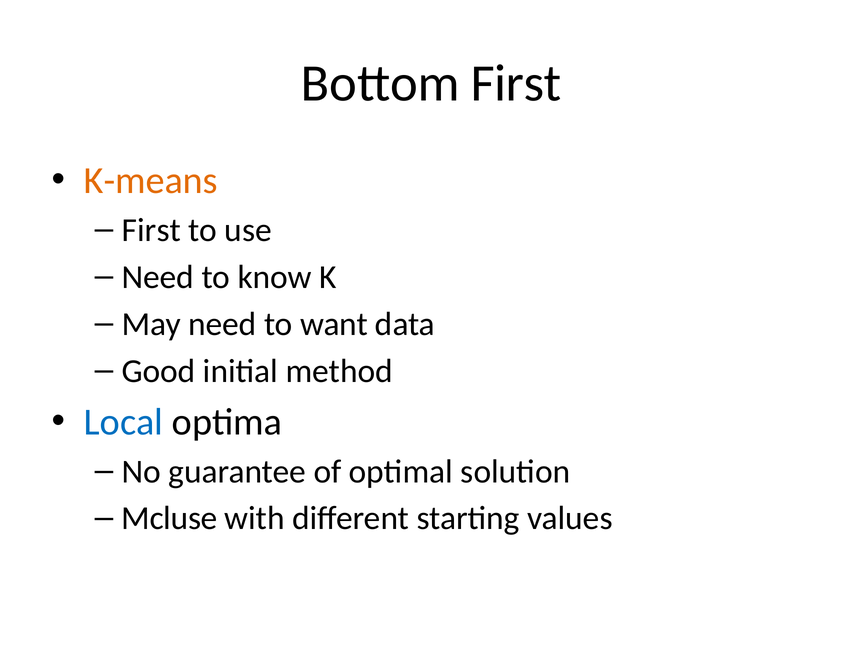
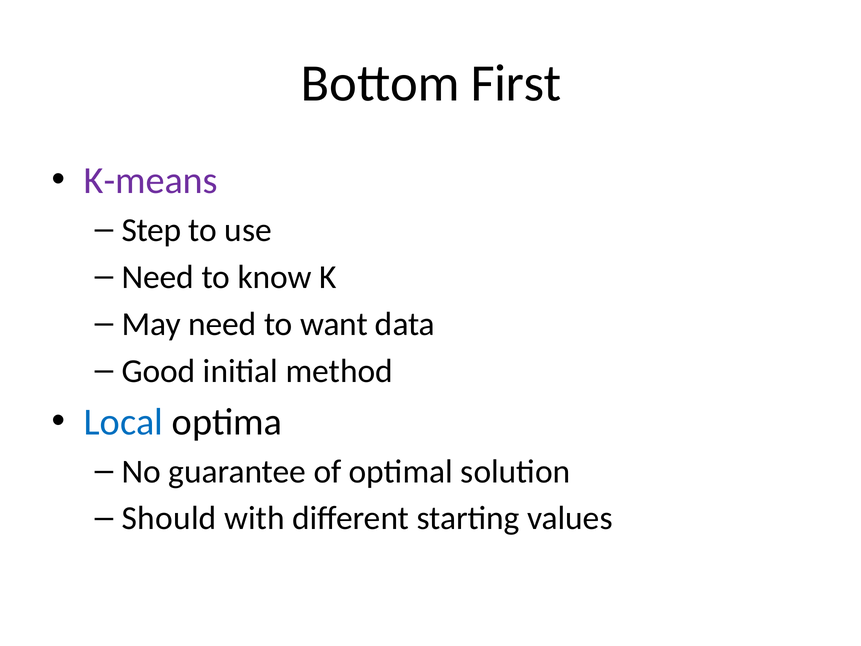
K-means colour: orange -> purple
First at (151, 230): First -> Step
Mcluse: Mcluse -> Should
